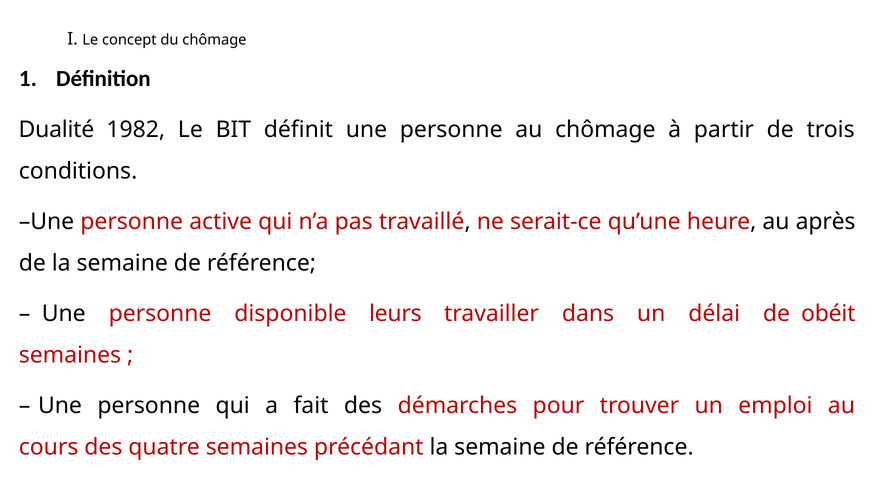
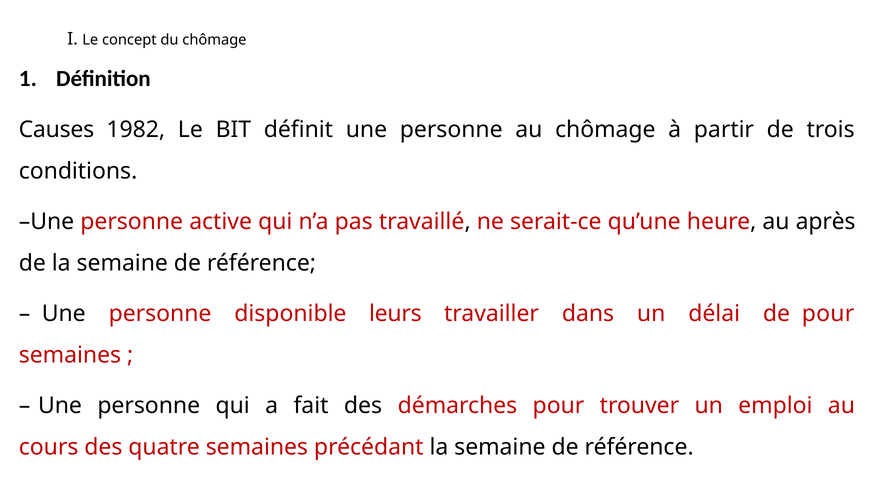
Dualité: Dualité -> Causes
de obéit: obéit -> pour
